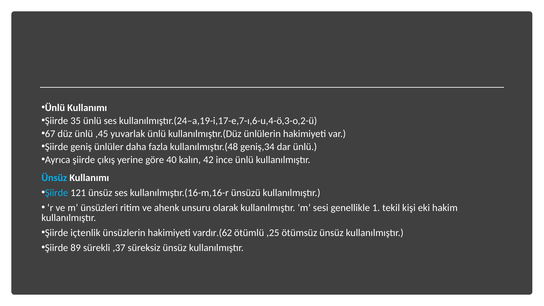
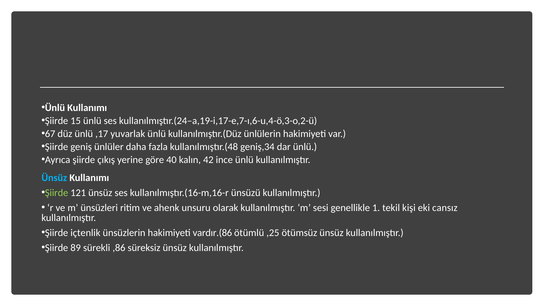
35: 35 -> 15
,45: ,45 -> ,17
Şiirde at (57, 193) colour: light blue -> light green
hakim: hakim -> cansız
vardır.(62: vardır.(62 -> vardır.(86
,37: ,37 -> ,86
